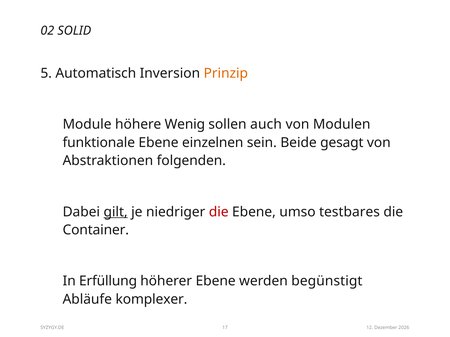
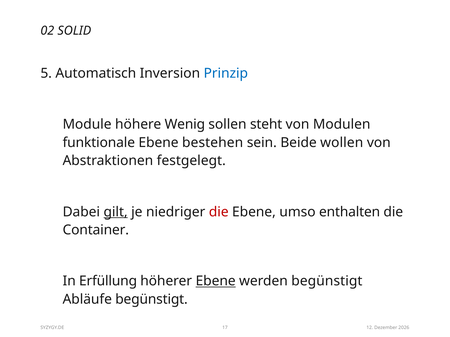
Prinzip colour: orange -> blue
auch: auch -> steht
einzelnen: einzelnen -> bestehen
gesagt: gesagt -> wollen
folgenden: folgenden -> festgelegt
testbares: testbares -> enthalten
Ebene at (216, 282) underline: none -> present
Abläufe komplexer: komplexer -> begünstigt
